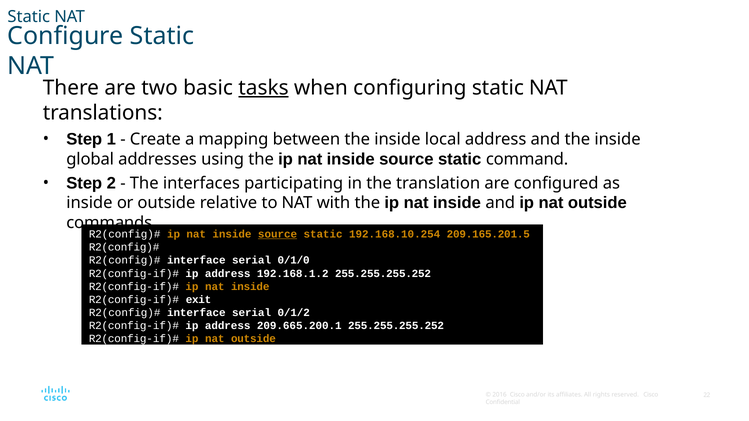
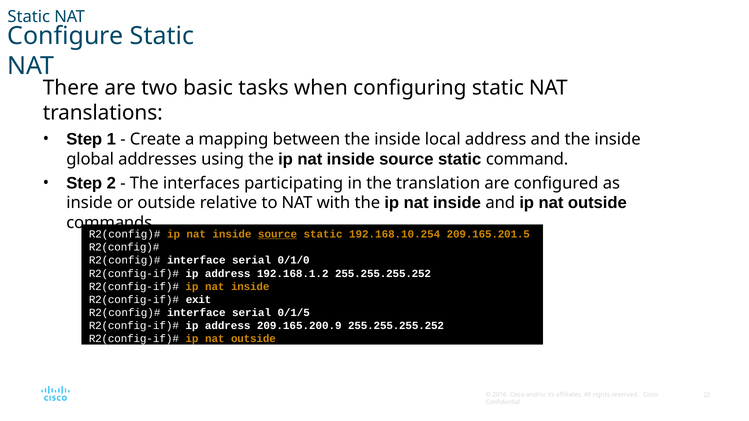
tasks underline: present -> none
0/1/2: 0/1/2 -> 0/1/5
209.665.200.1: 209.665.200.1 -> 209.165.200.9
